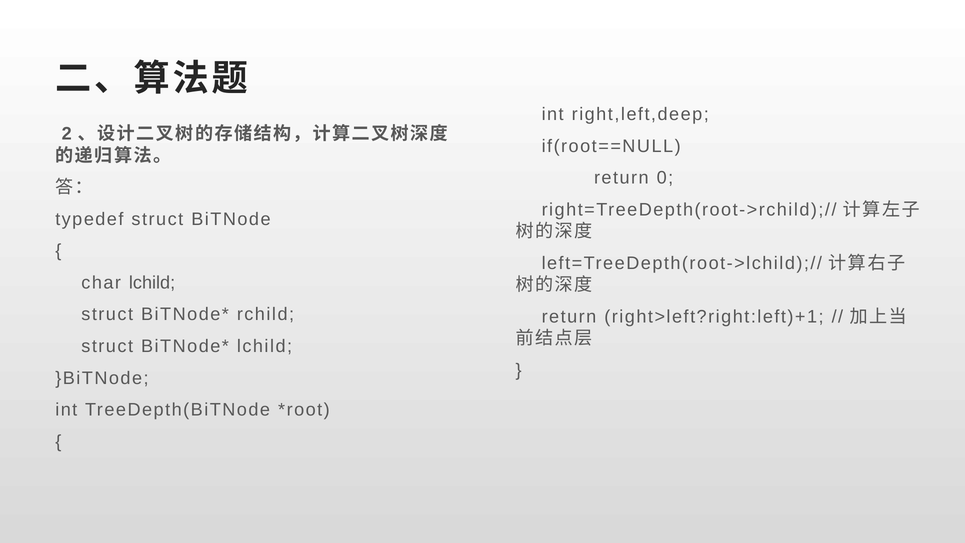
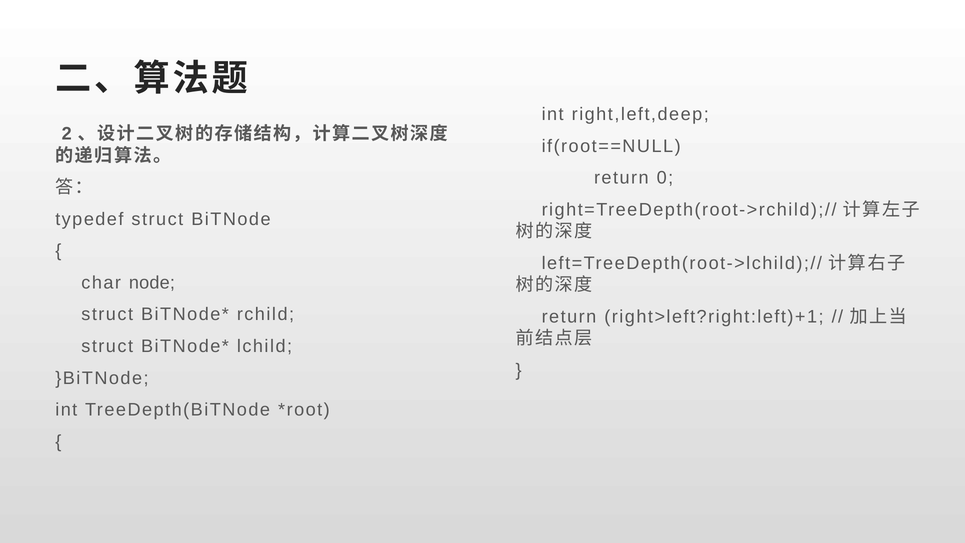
char lchild: lchild -> node
